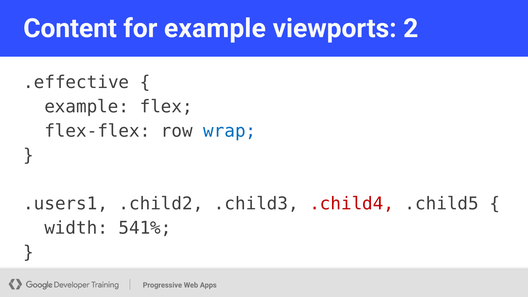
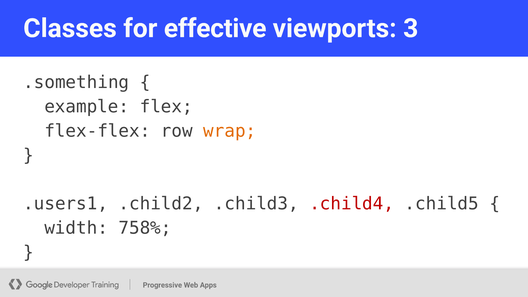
Content: Content -> Classes
for example: example -> effective
2: 2 -> 3
.effective: .effective -> .something
wrap colour: blue -> orange
541%: 541% -> 758%
